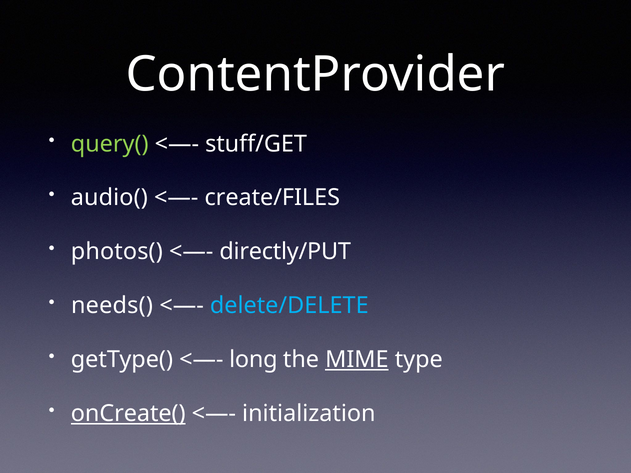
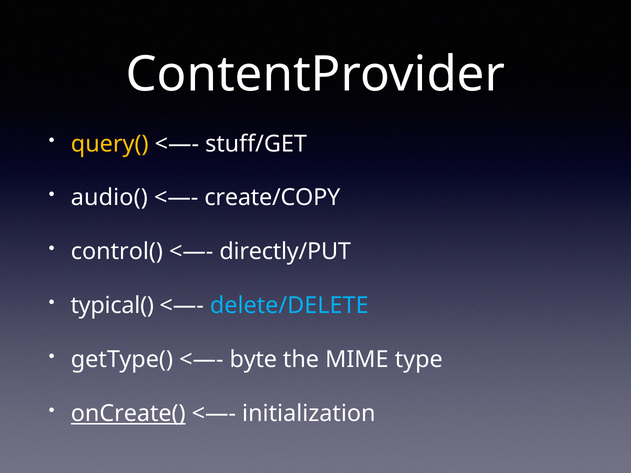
query( colour: light green -> yellow
create/FILES: create/FILES -> create/COPY
photos(: photos( -> control(
needs(: needs( -> typical(
long: long -> byte
MIME underline: present -> none
